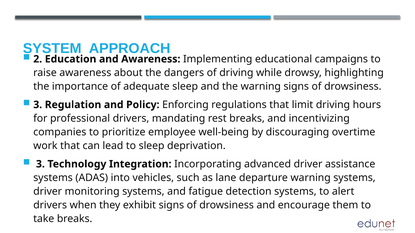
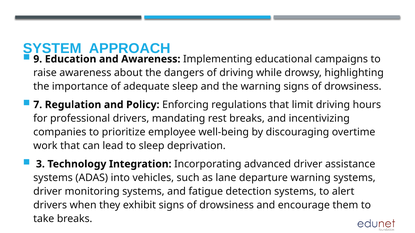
2: 2 -> 9
3 at (38, 105): 3 -> 7
